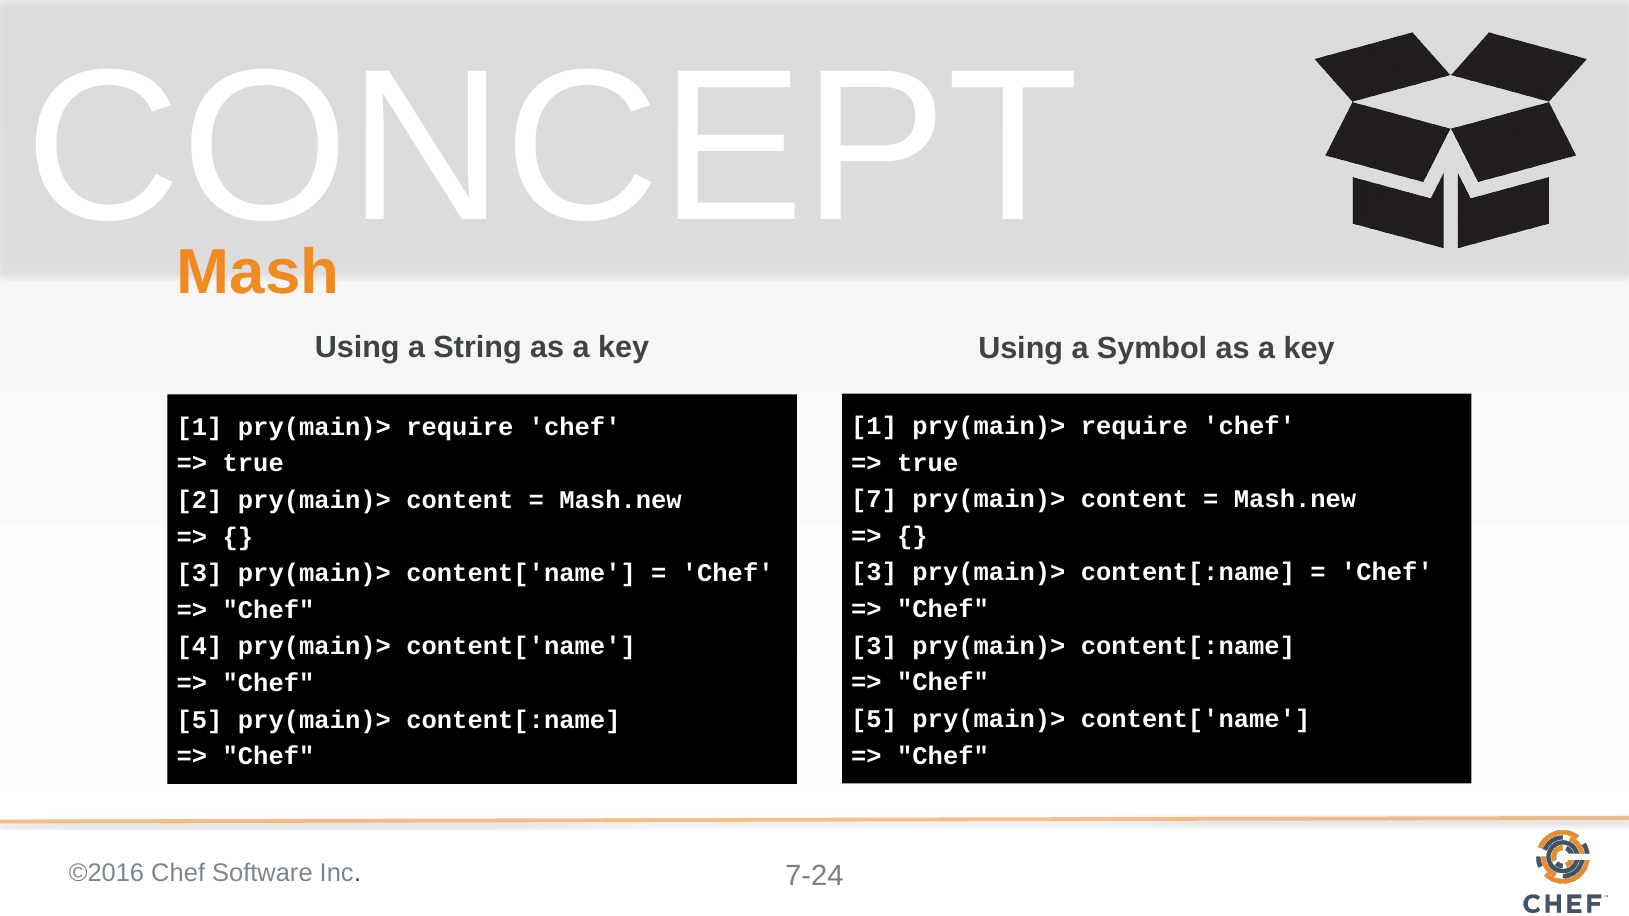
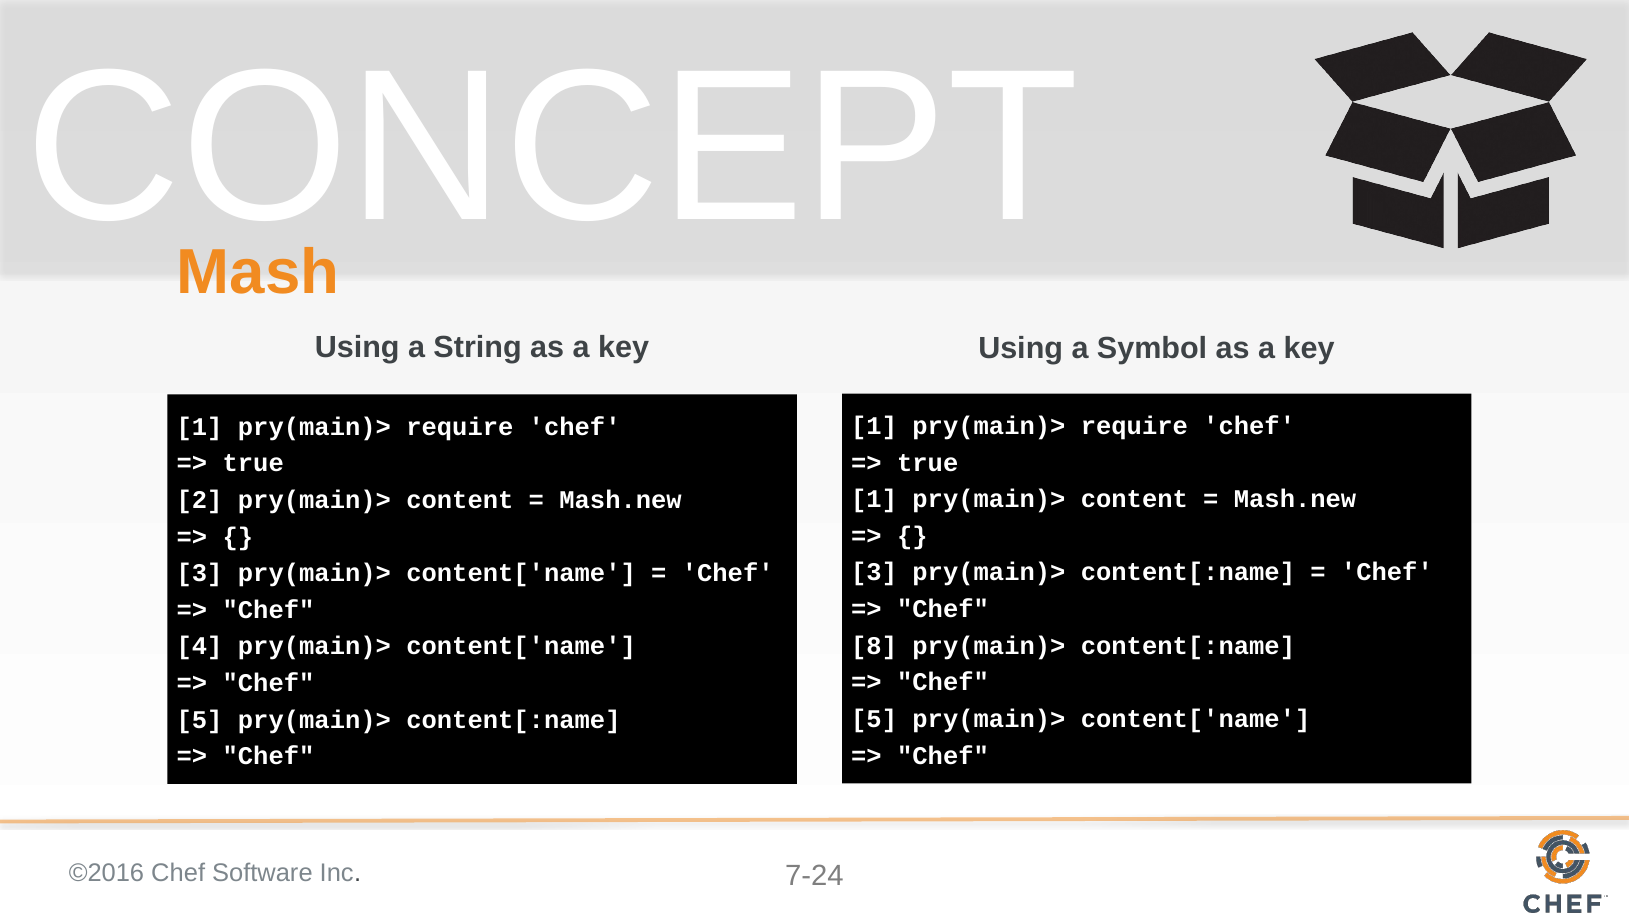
7 at (874, 499): 7 -> 1
3 at (874, 646): 3 -> 8
